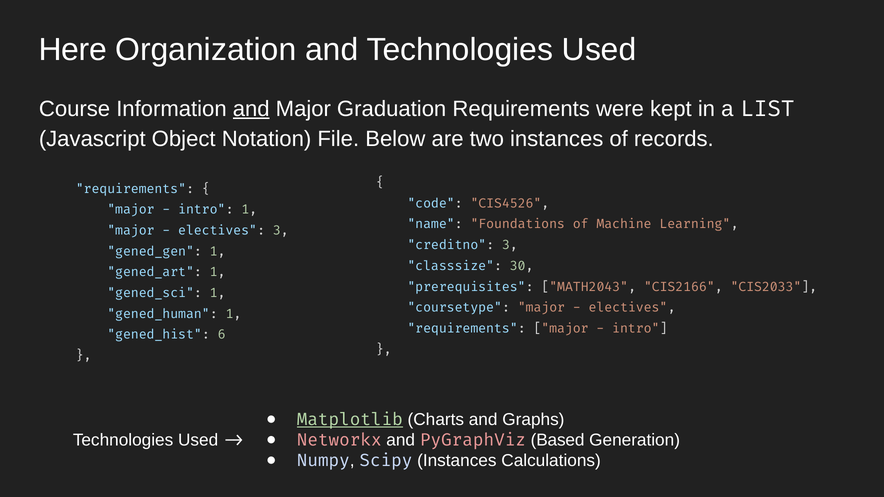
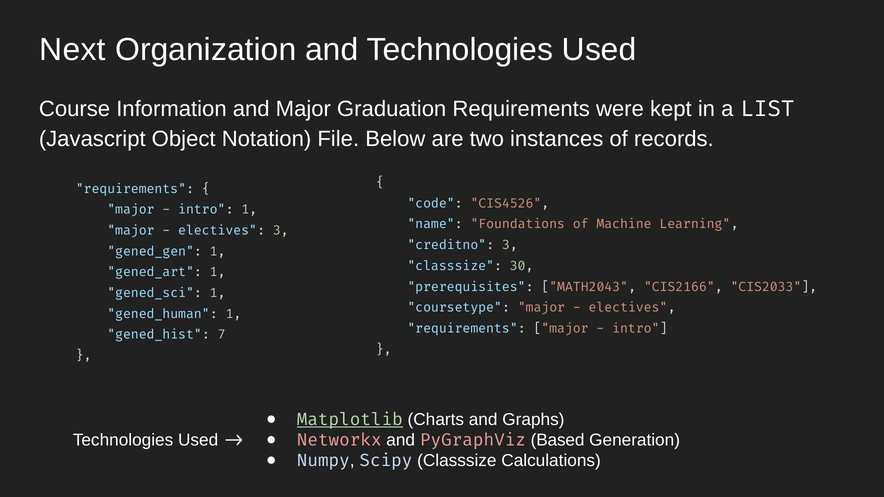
Here: Here -> Next
and at (251, 109) underline: present -> none
6: 6 -> 7
Scipy Instances: Instances -> Classsize
